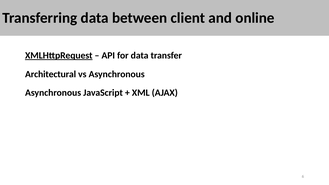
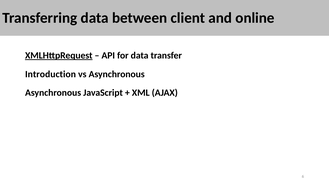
Architectural: Architectural -> Introduction
